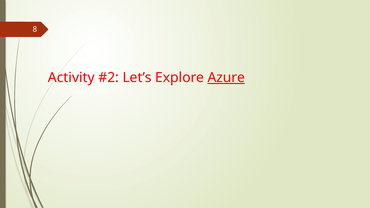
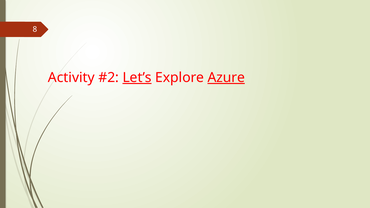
Let’s underline: none -> present
